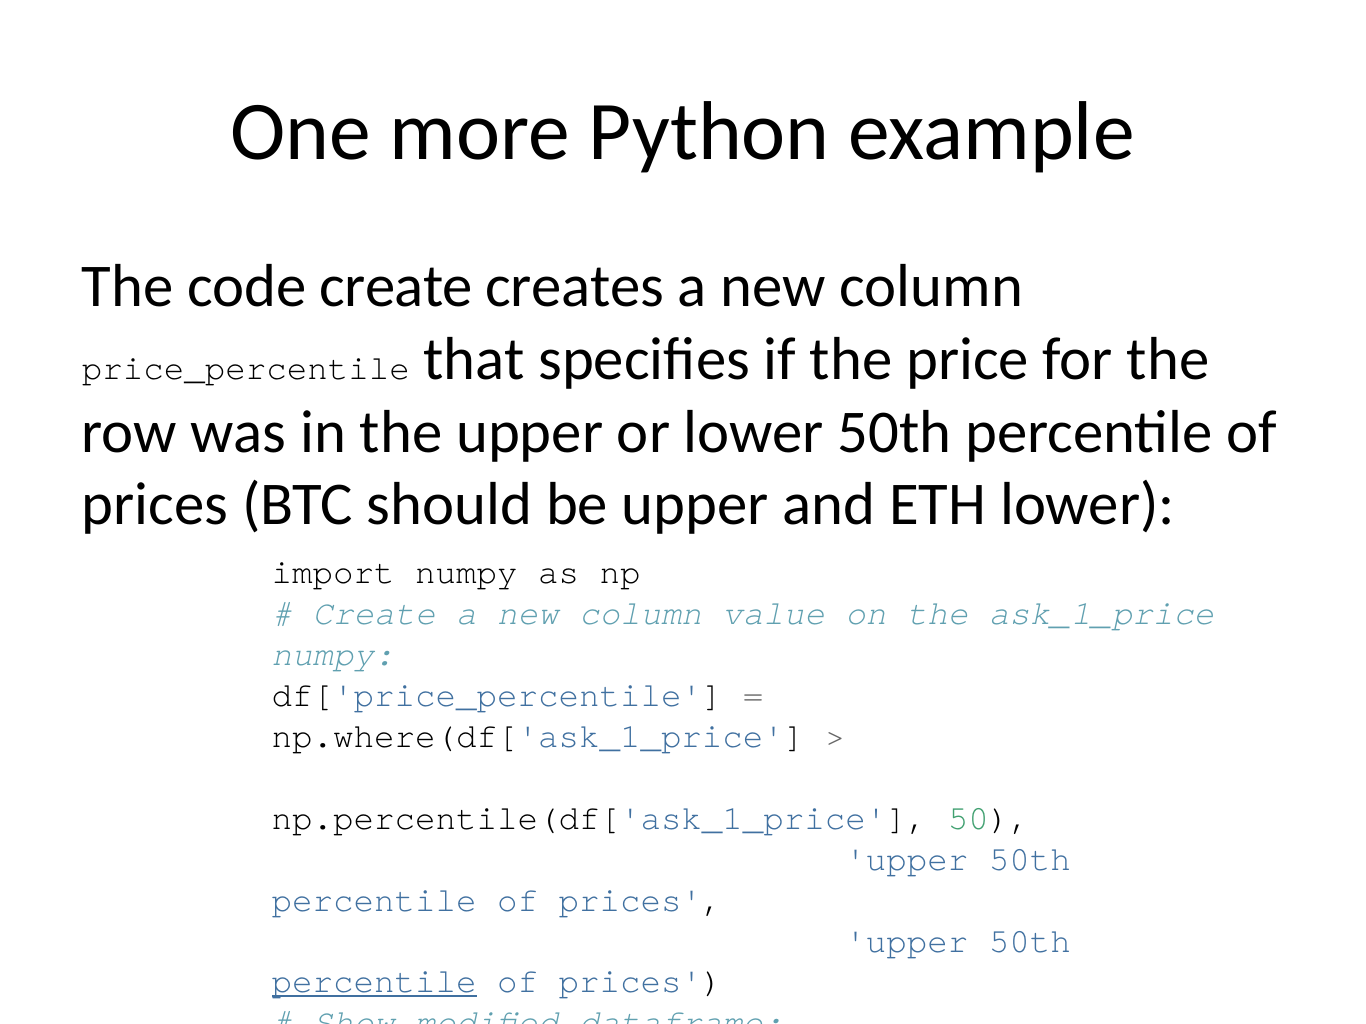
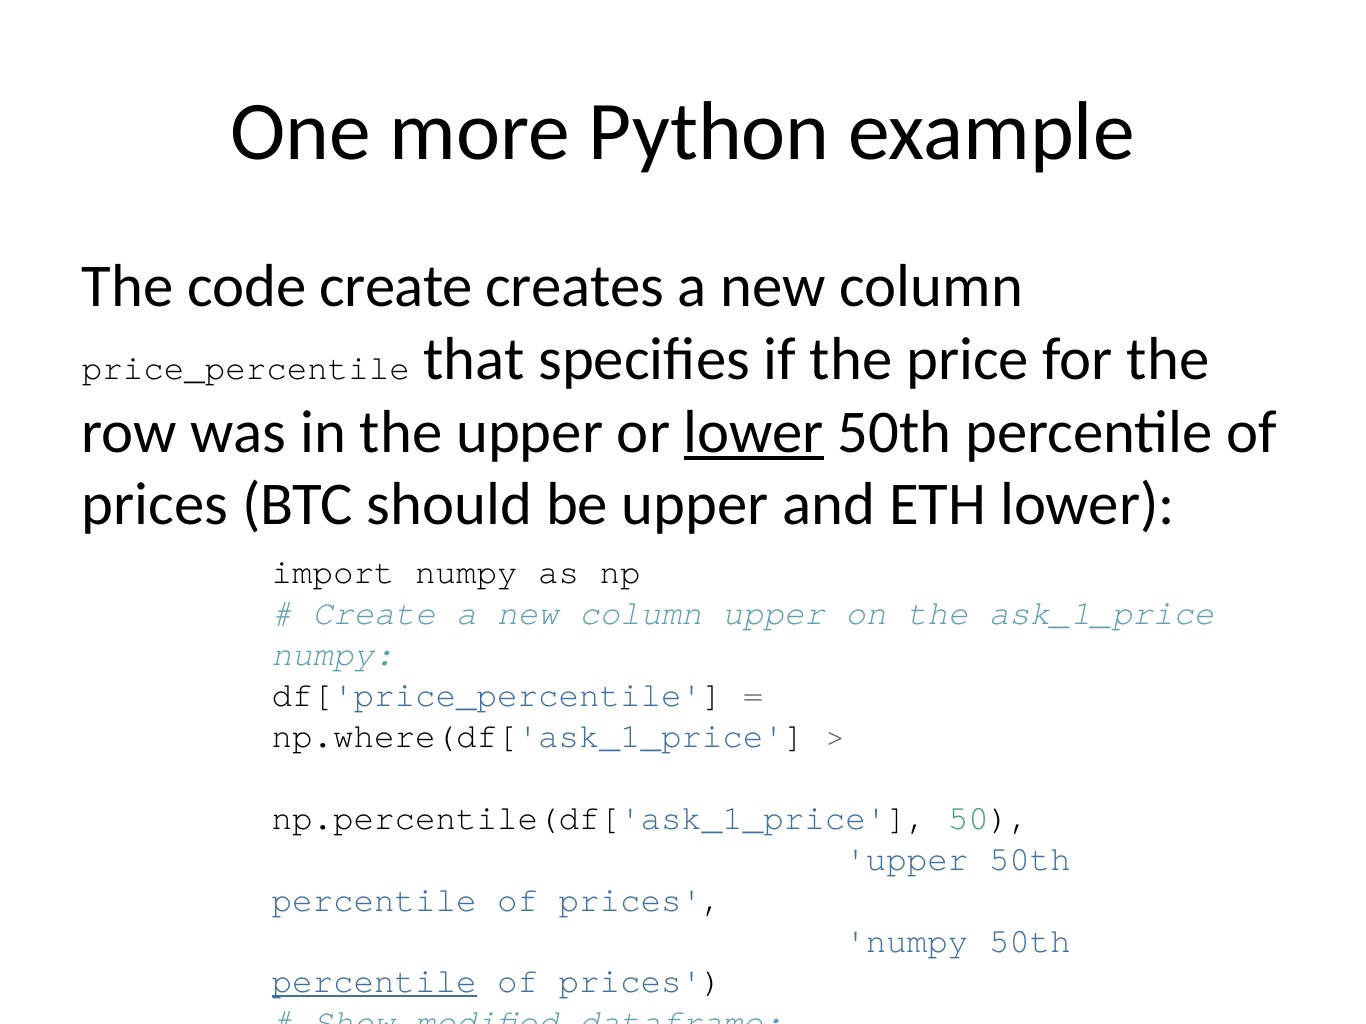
lower at (754, 432) underline: none -> present
column value: value -> upper
upper at (907, 941): upper -> numpy
